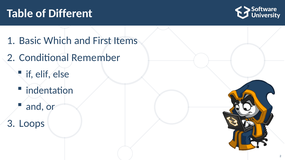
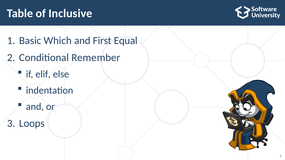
Different: Different -> Inclusive
Items: Items -> Equal
